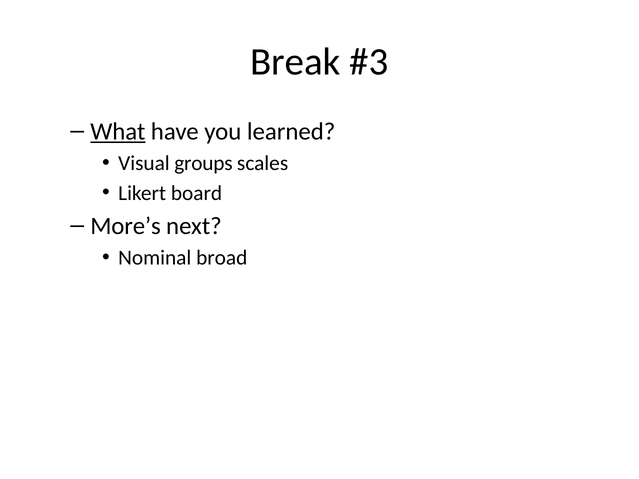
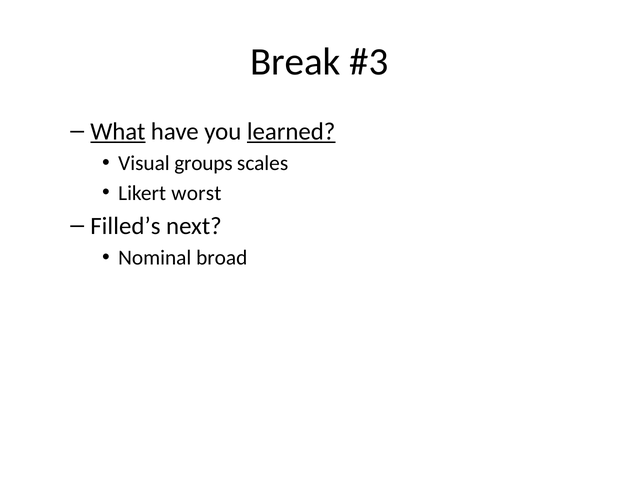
learned underline: none -> present
board: board -> worst
More’s: More’s -> Filled’s
